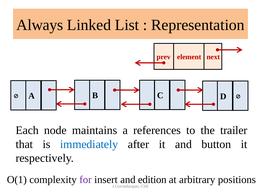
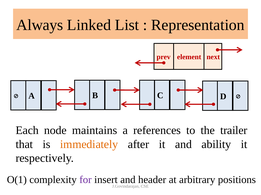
immediately colour: blue -> orange
button: button -> ability
edition: edition -> header
